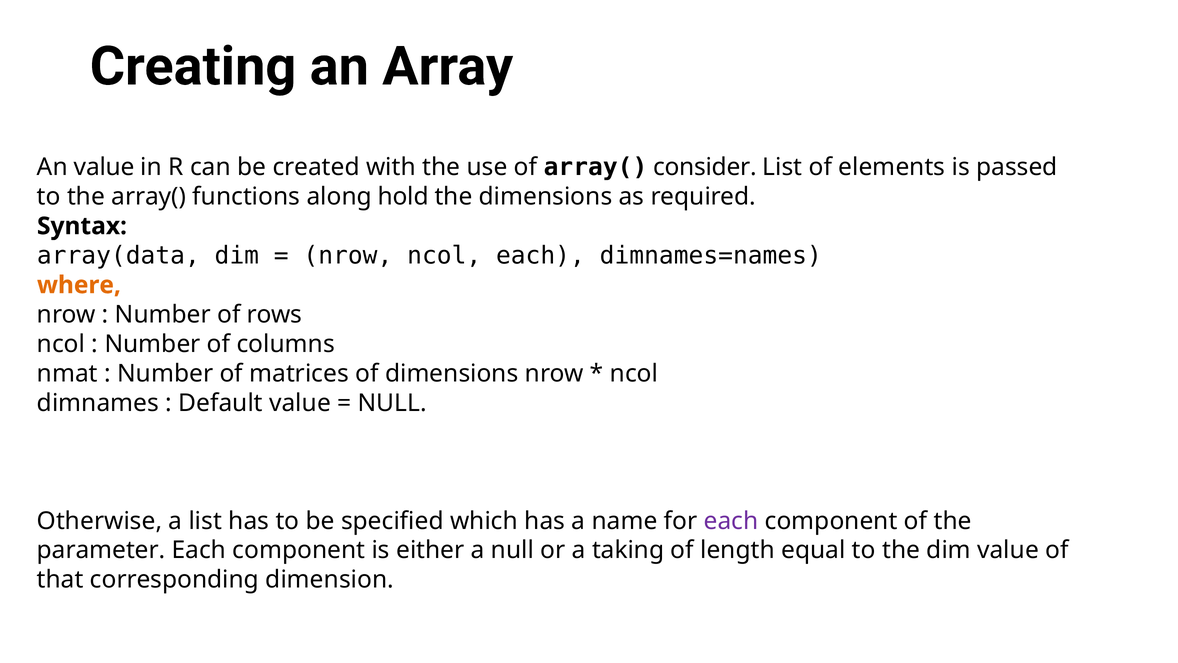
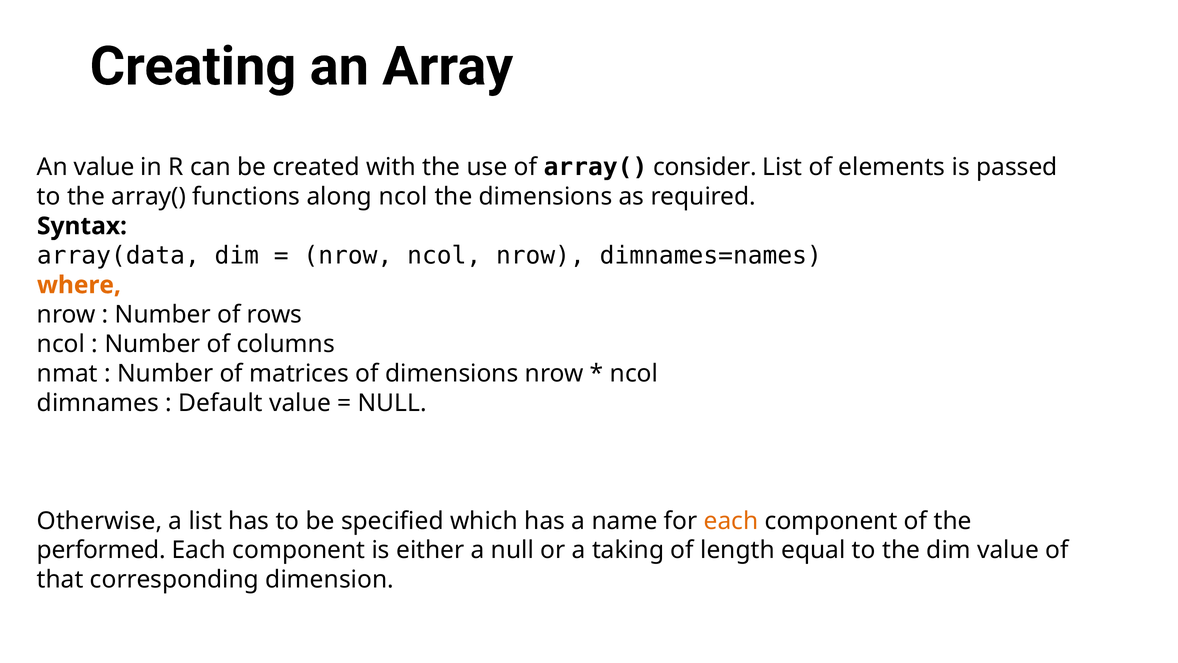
along hold: hold -> ncol
ncol each: each -> nrow
each at (731, 521) colour: purple -> orange
parameter: parameter -> performed
